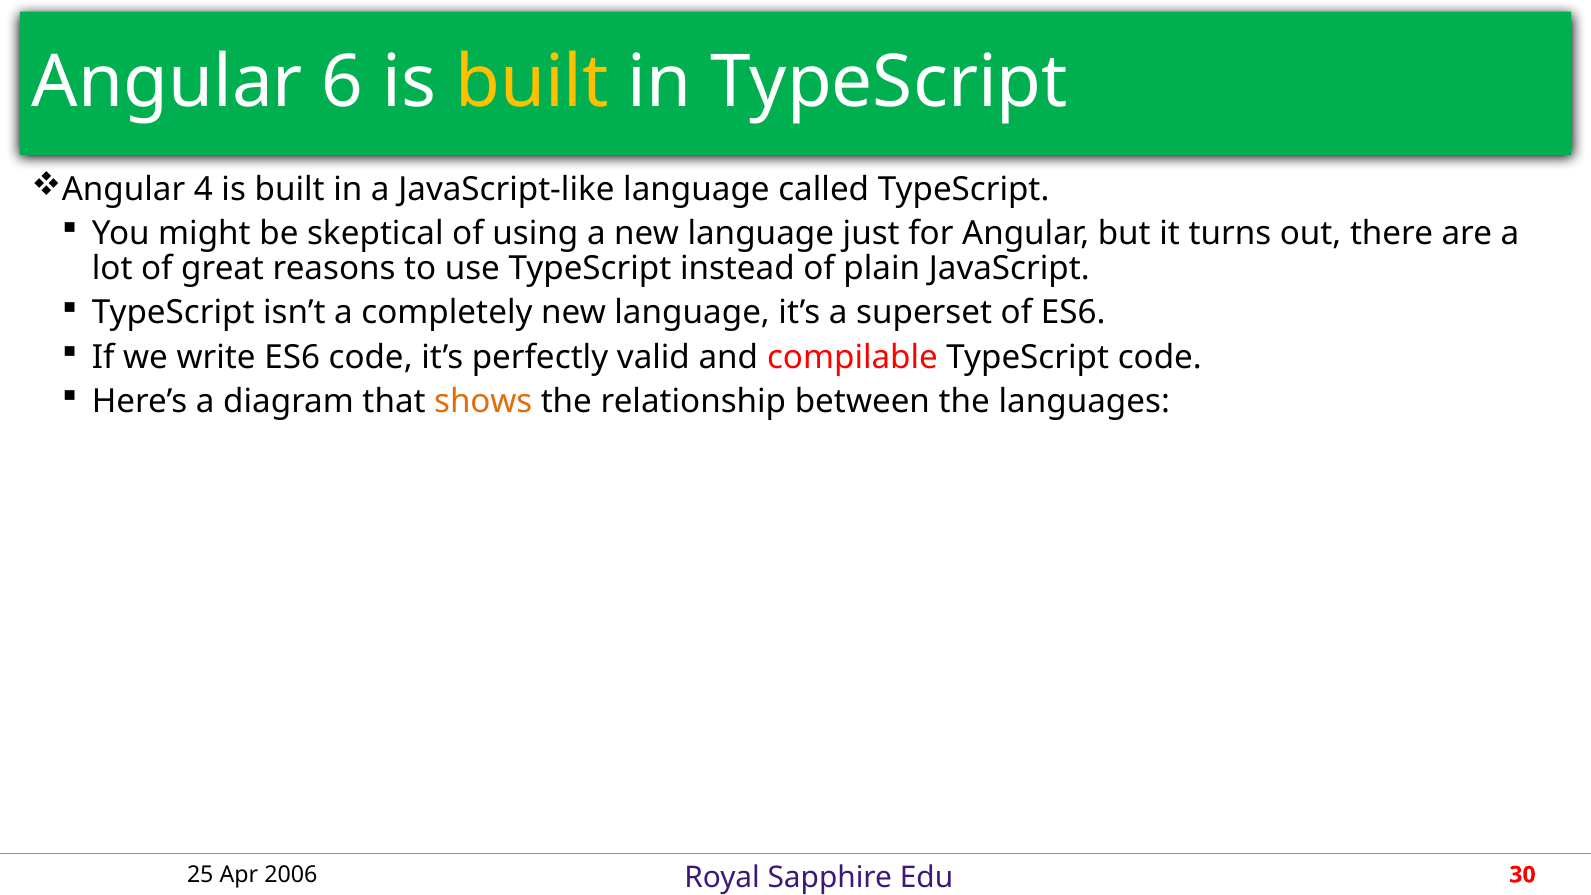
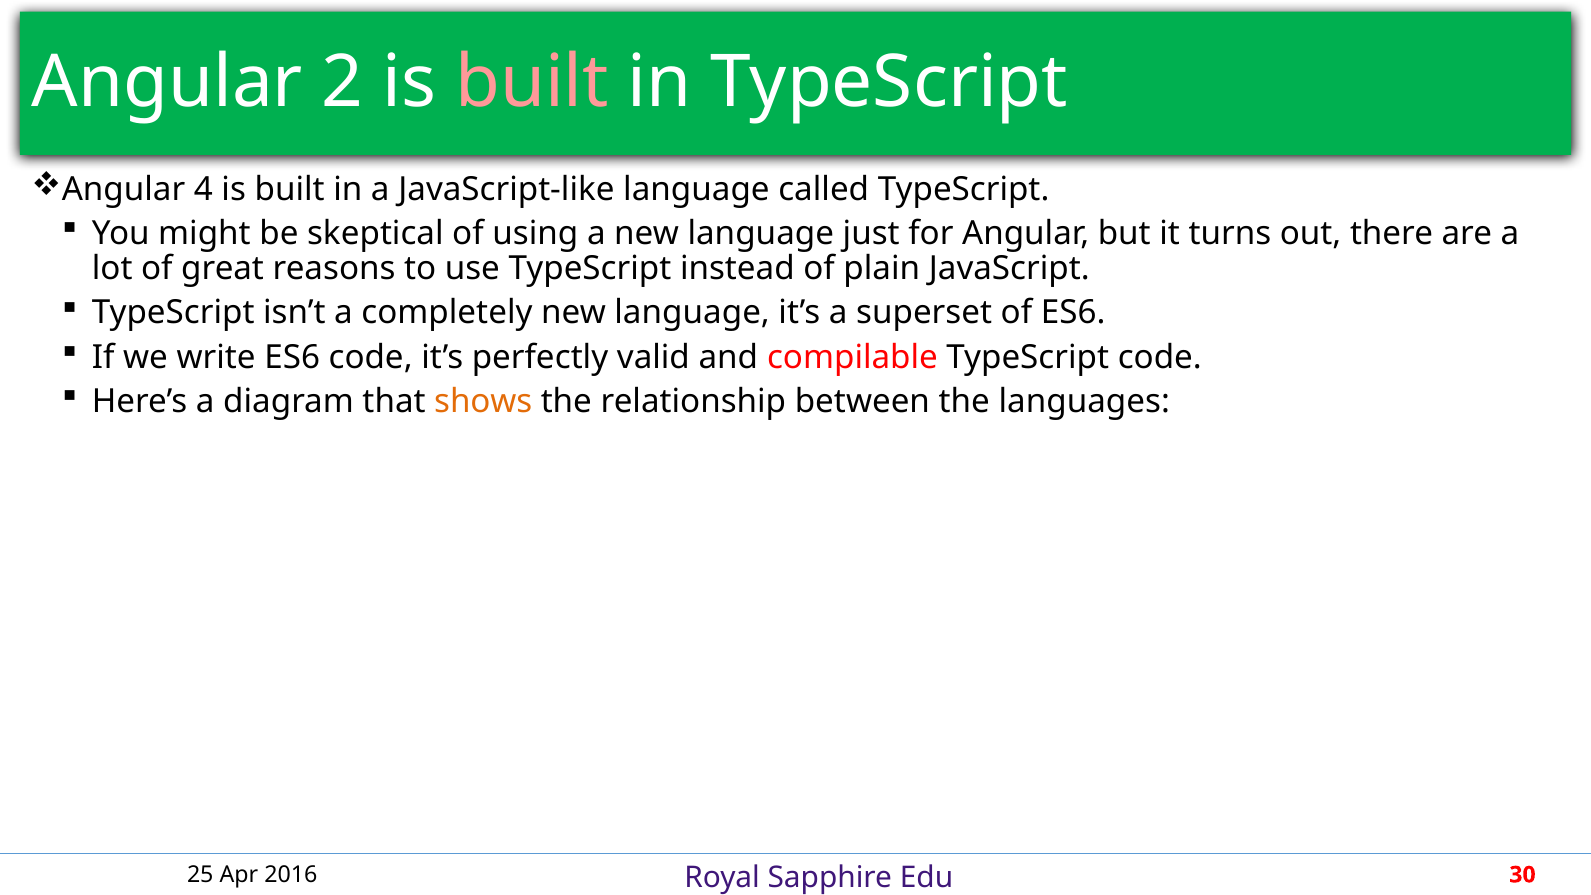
6: 6 -> 2
built at (532, 83) colour: yellow -> pink
2006: 2006 -> 2016
